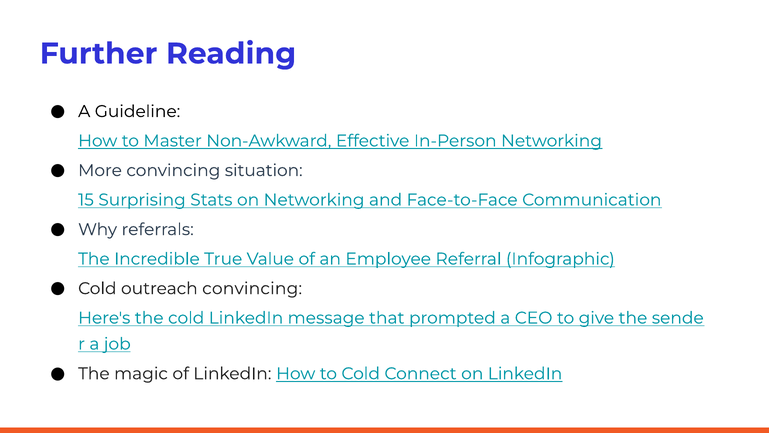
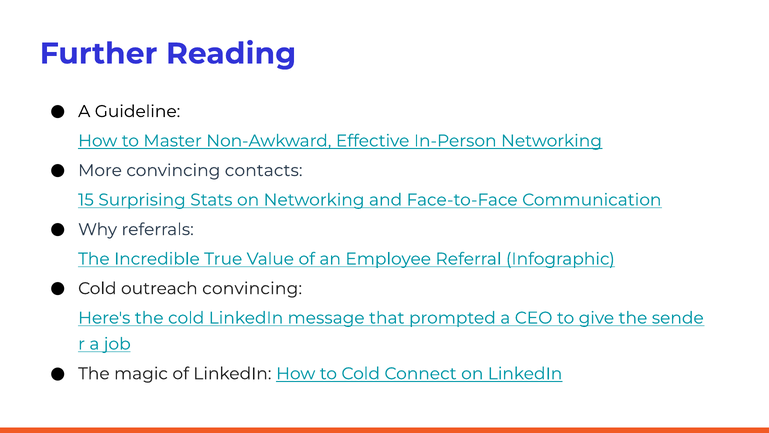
situation: situation -> contacts
